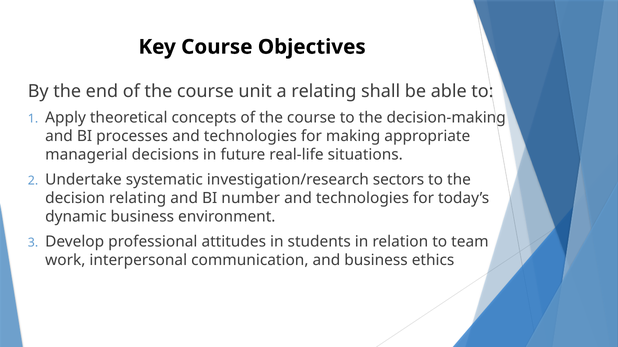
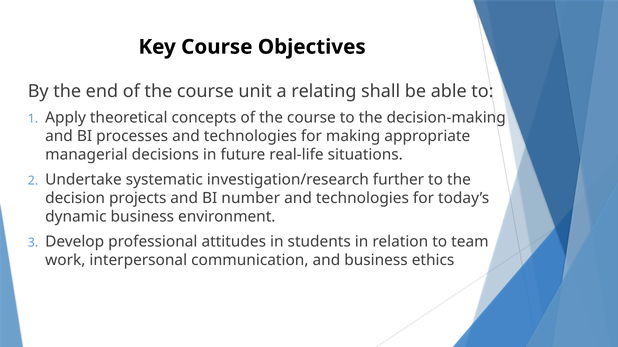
sectors: sectors -> further
decision relating: relating -> projects
